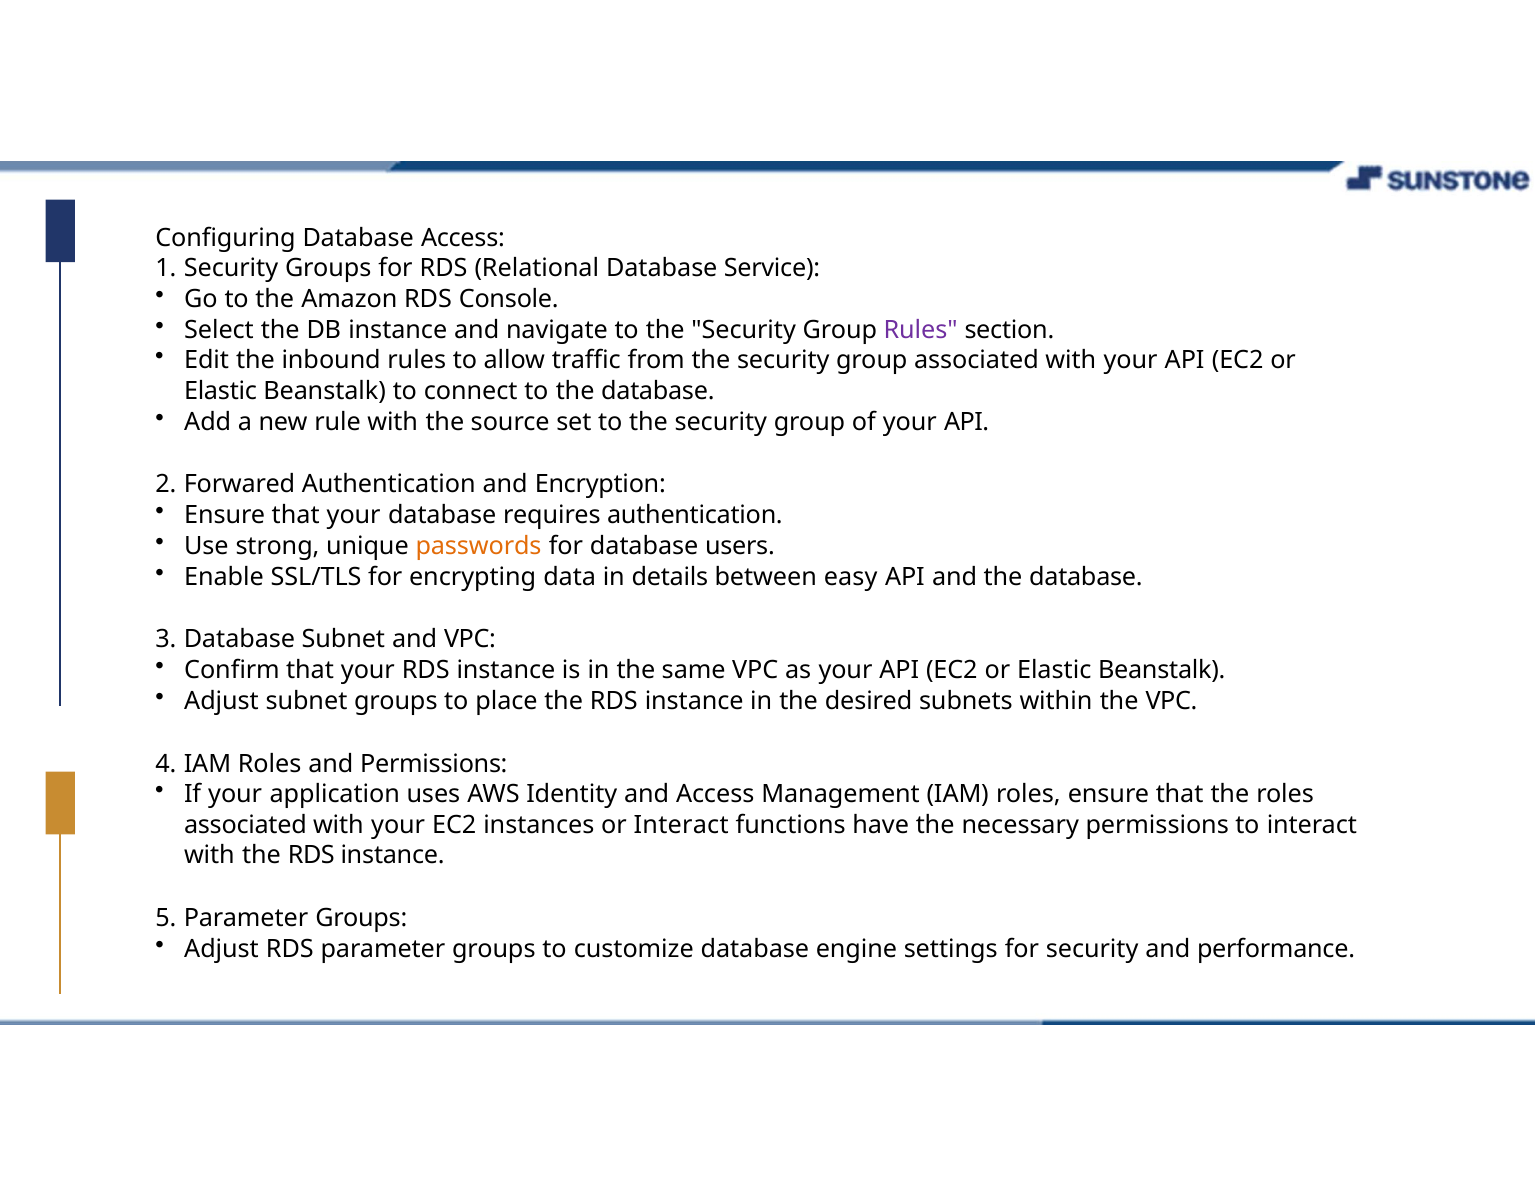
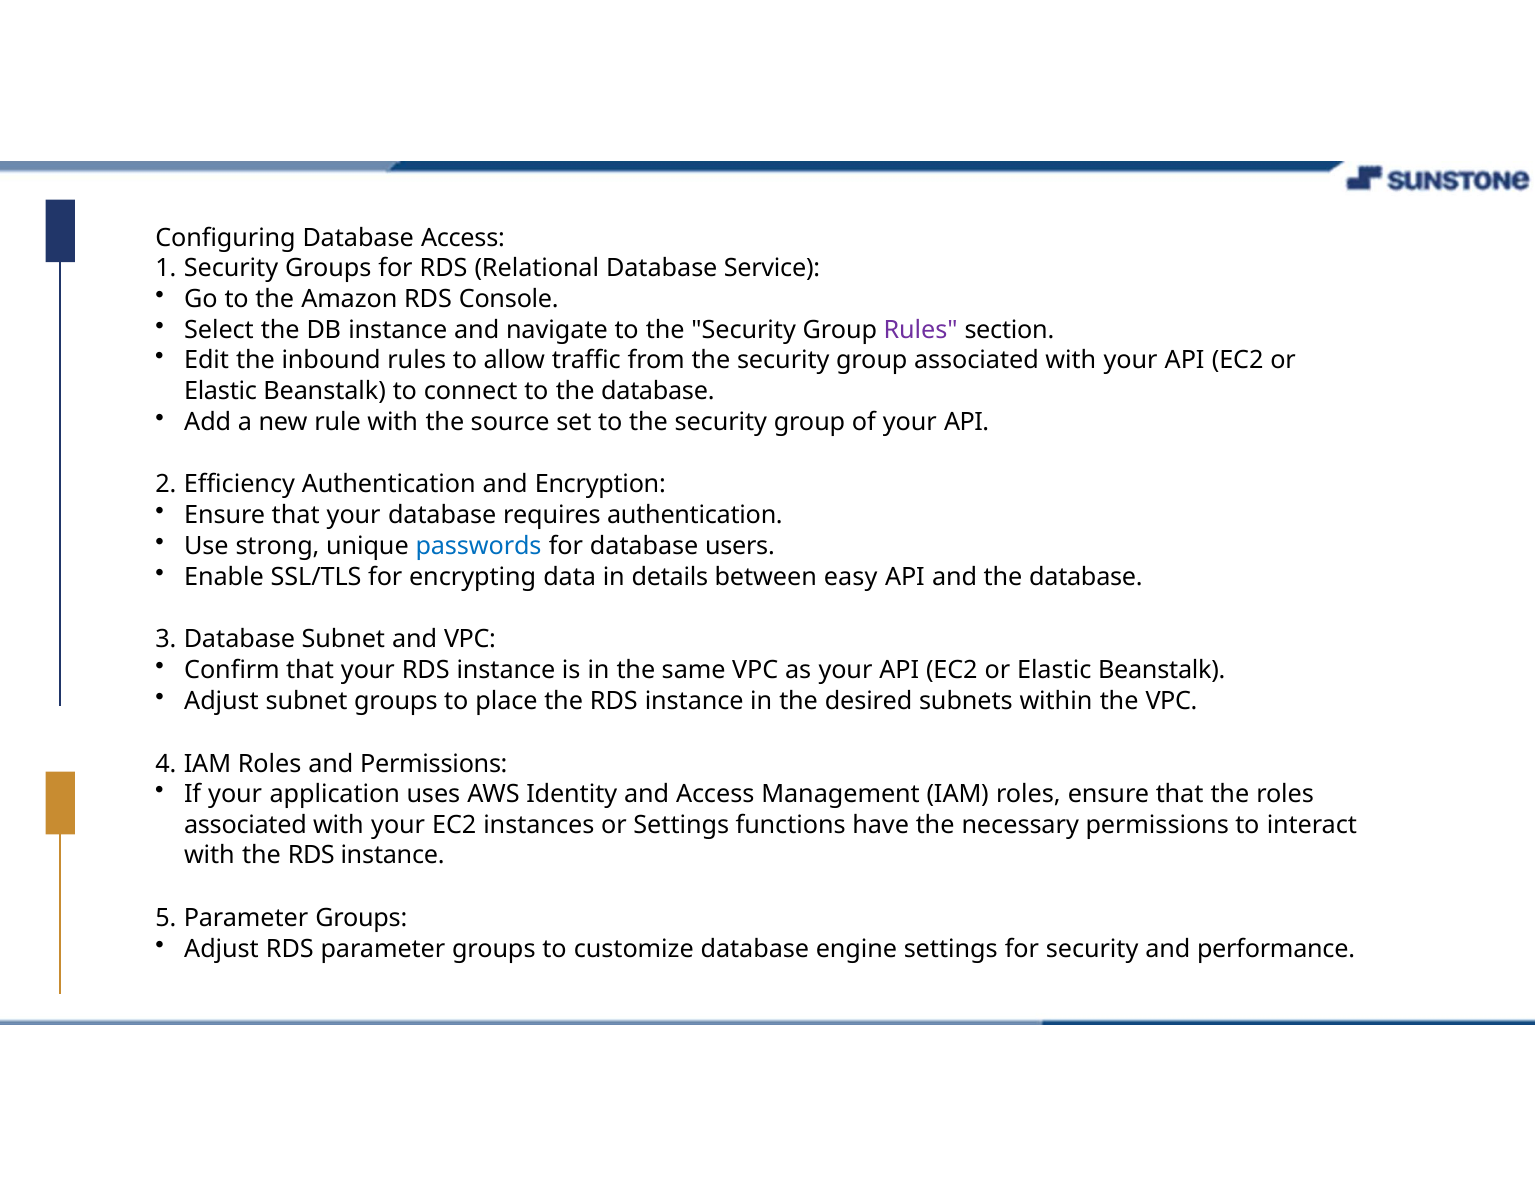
Forwared: Forwared -> Efficiency
passwords colour: orange -> blue
or Interact: Interact -> Settings
